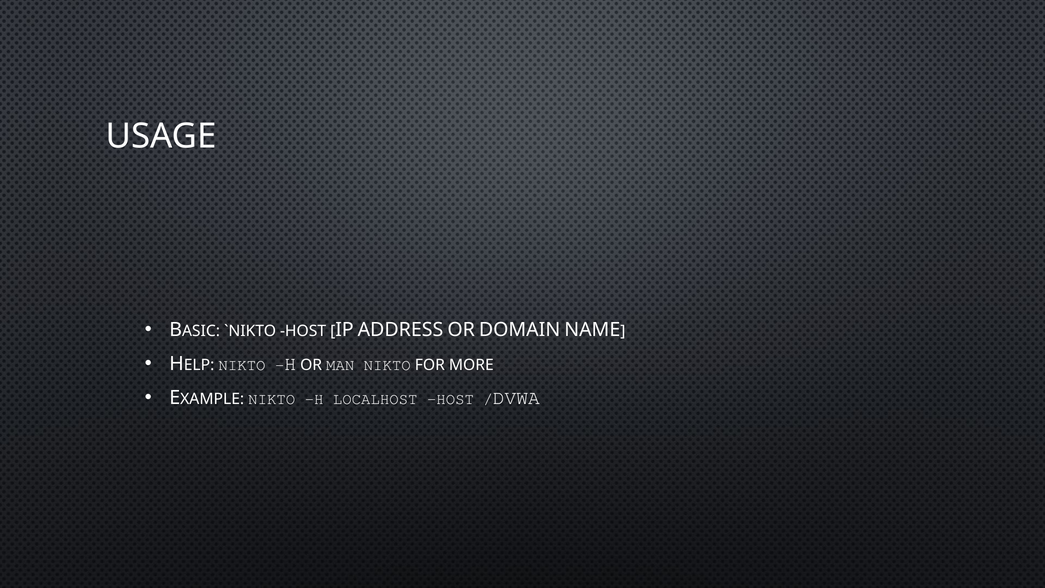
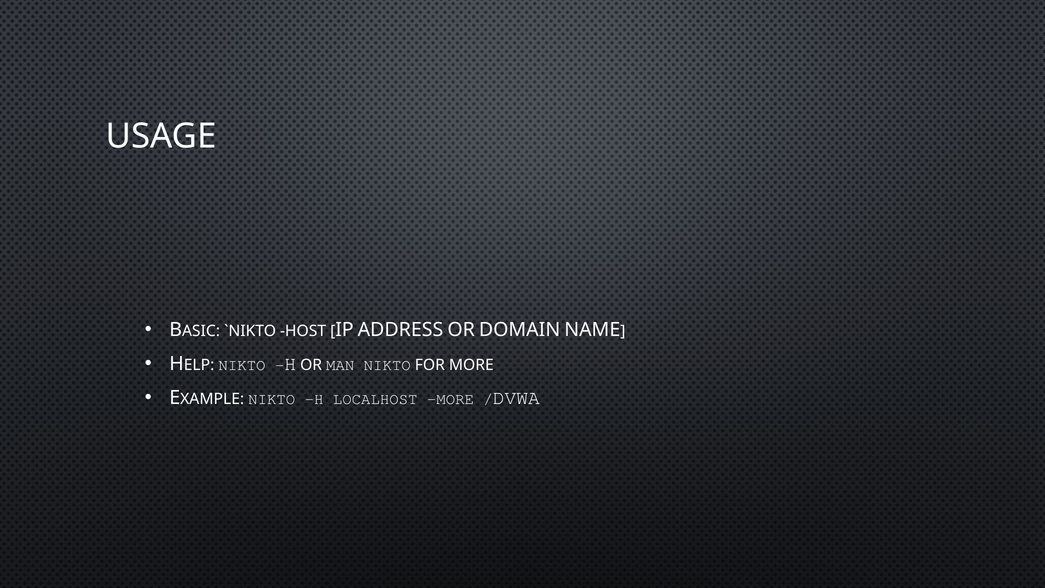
LOCALHOST HOST: HOST -> MORE
